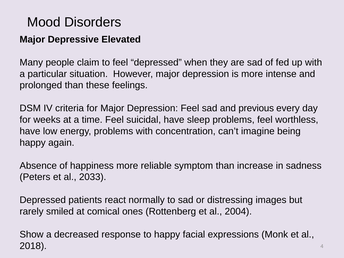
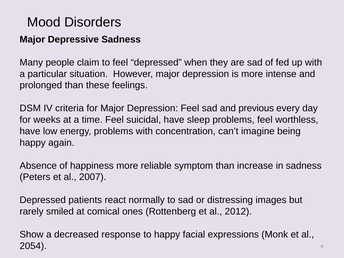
Depressive Elevated: Elevated -> Sadness
2033: 2033 -> 2007
2004: 2004 -> 2012
2018: 2018 -> 2054
